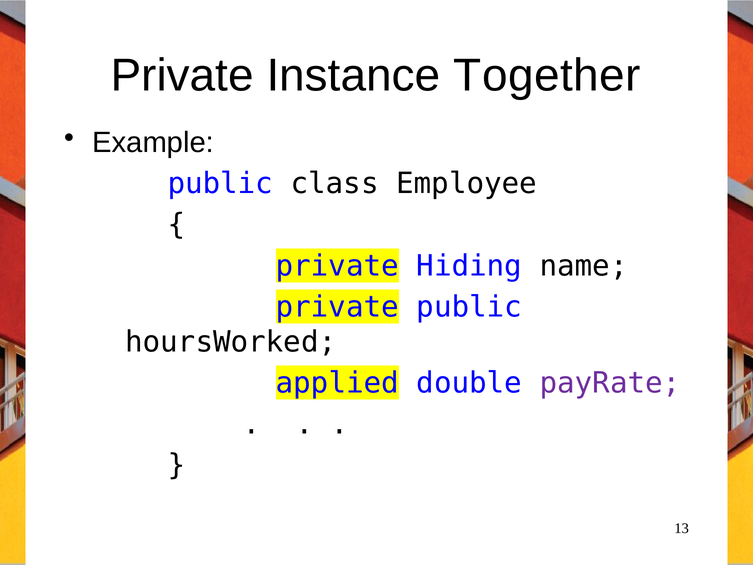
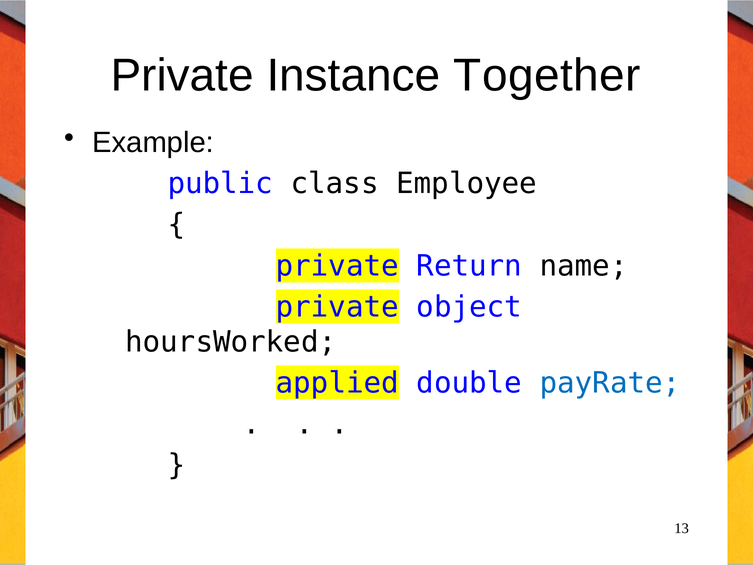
Hiding: Hiding -> Return
private public: public -> object
payRate colour: purple -> blue
